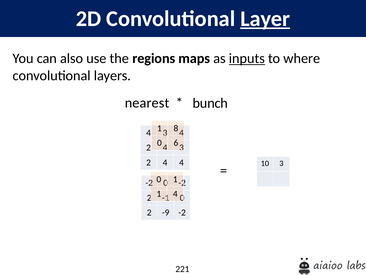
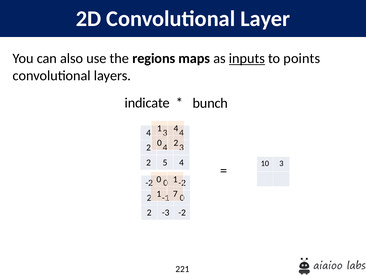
Layer underline: present -> none
where: where -> points
nearest: nearest -> indicate
1 8: 8 -> 4
6 at (176, 143): 6 -> 2
4 at (165, 162): 4 -> 5
1 4: 4 -> 7
-9: -9 -> -3
